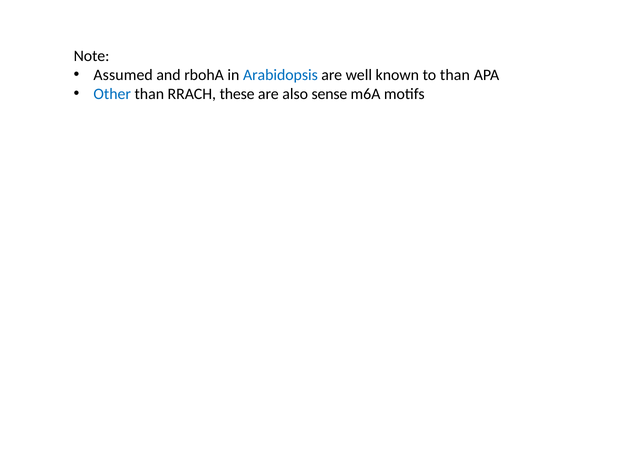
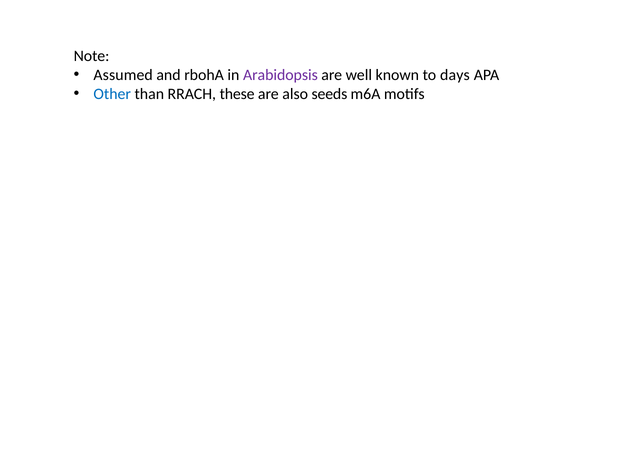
Arabidopsis colour: blue -> purple
to than: than -> days
sense: sense -> seeds
